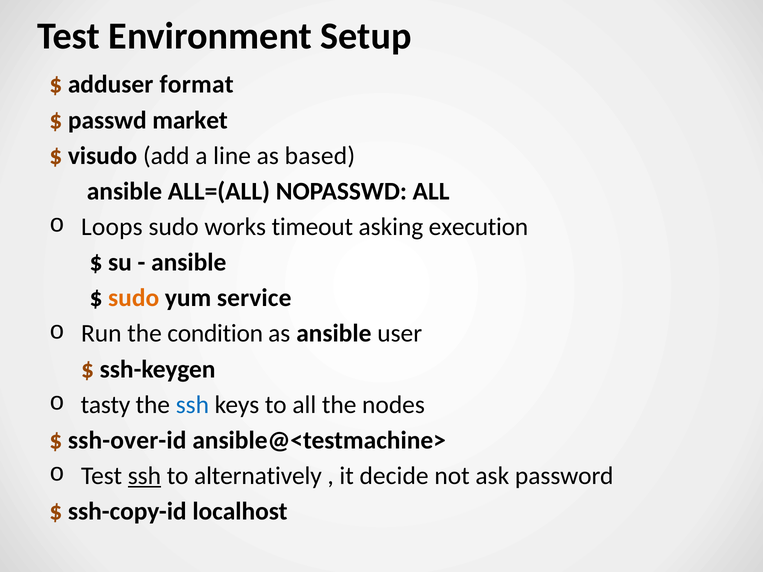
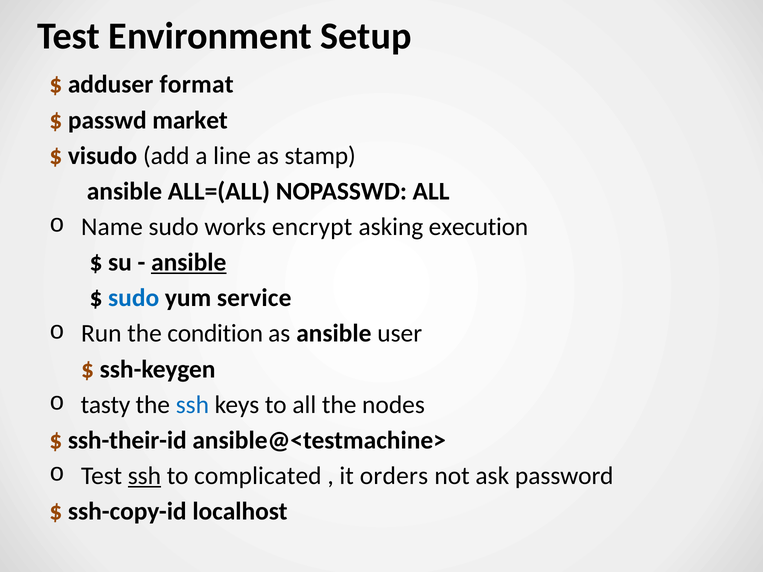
based: based -> stamp
Loops: Loops -> Name
timeout: timeout -> encrypt
ansible at (189, 263) underline: none -> present
sudo at (134, 298) colour: orange -> blue
ssh-over-id: ssh-over-id -> ssh-their-id
alternatively: alternatively -> complicated
decide: decide -> orders
